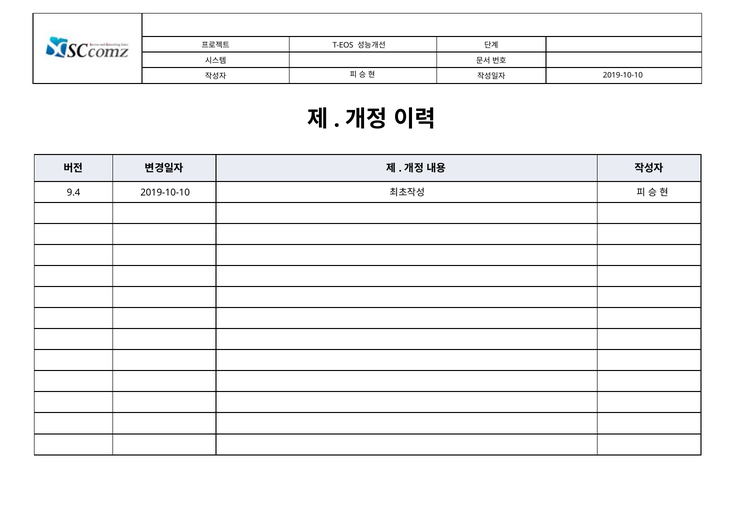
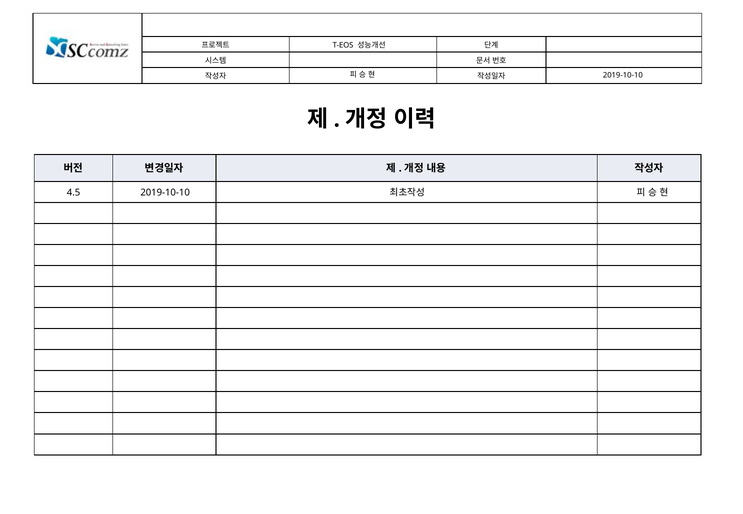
9.4: 9.4 -> 4.5
